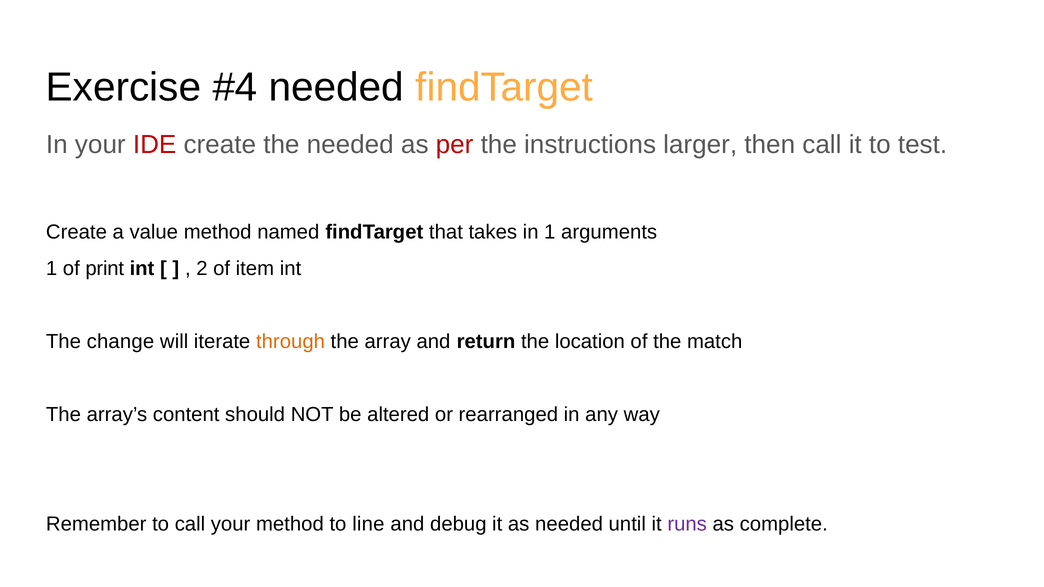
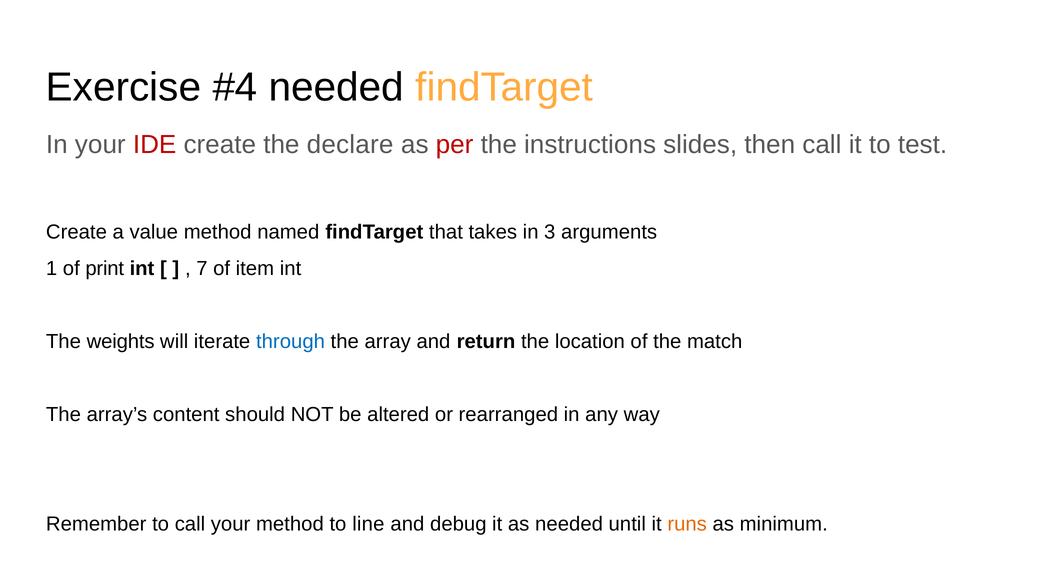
the needed: needed -> declare
larger: larger -> slides
in 1: 1 -> 3
2: 2 -> 7
change: change -> weights
through colour: orange -> blue
runs colour: purple -> orange
complete: complete -> minimum
